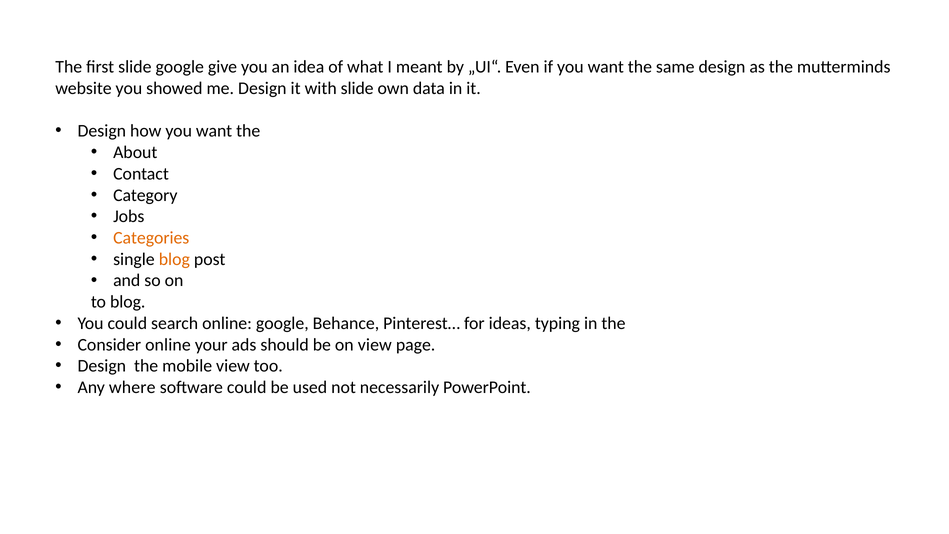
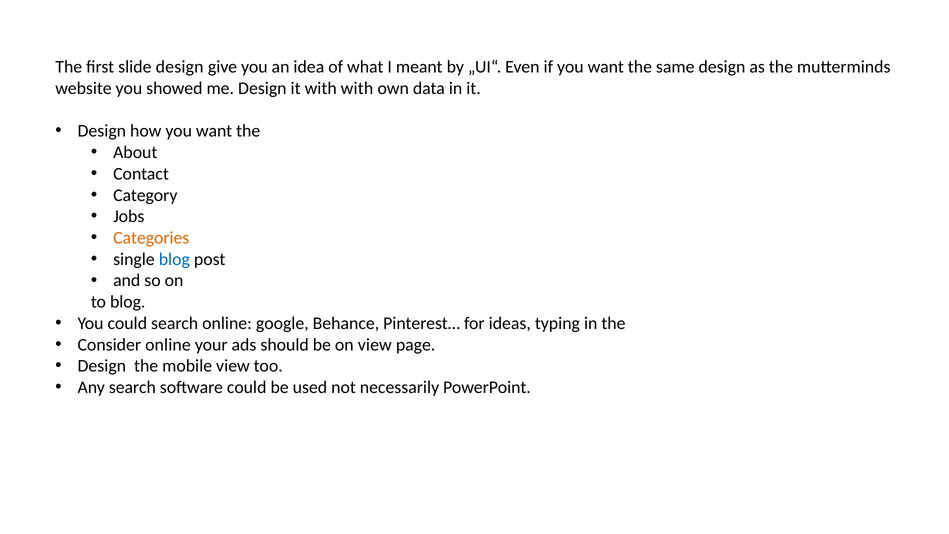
slide google: google -> design
with slide: slide -> with
blog at (174, 259) colour: orange -> blue
Any where: where -> search
